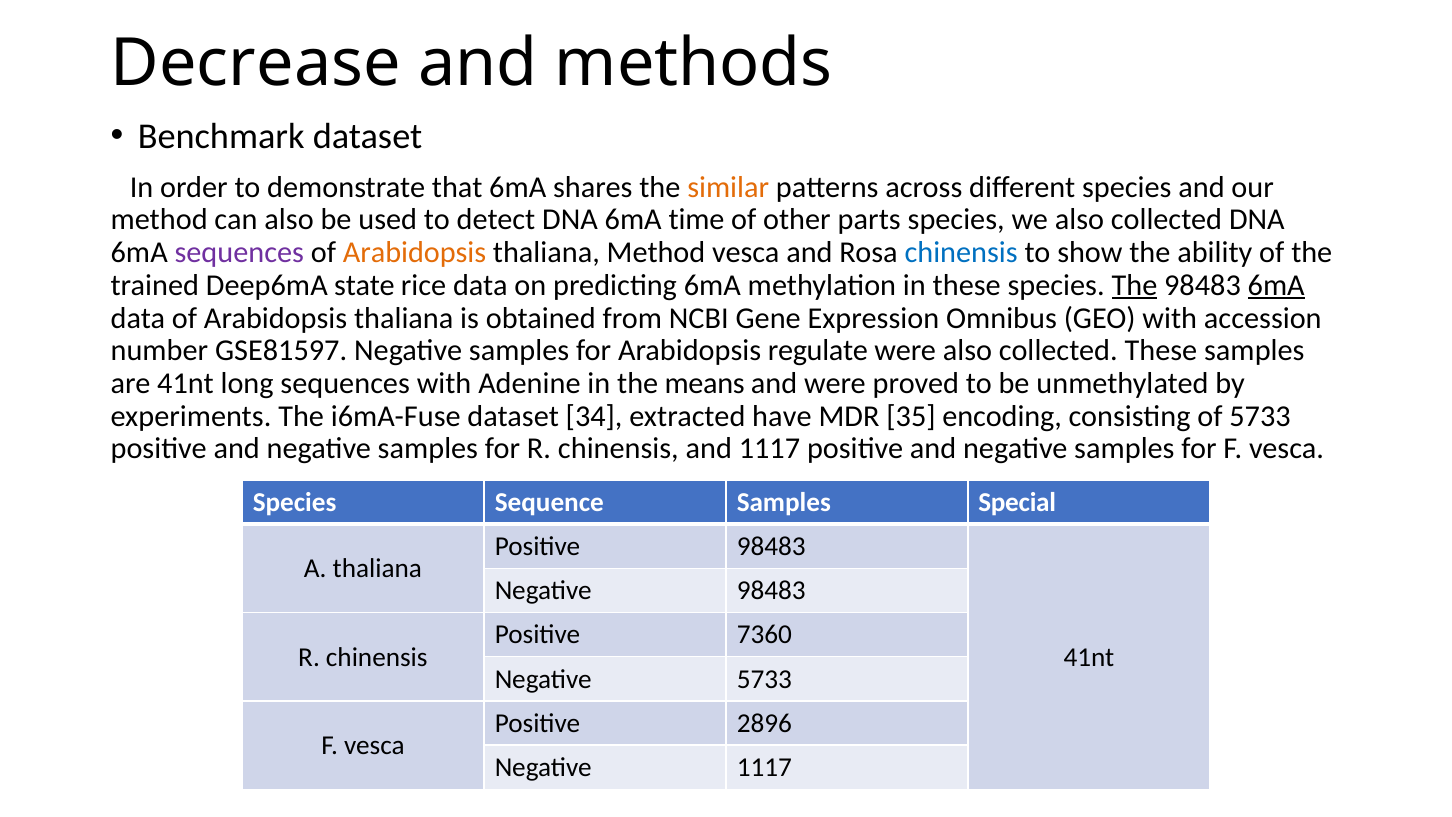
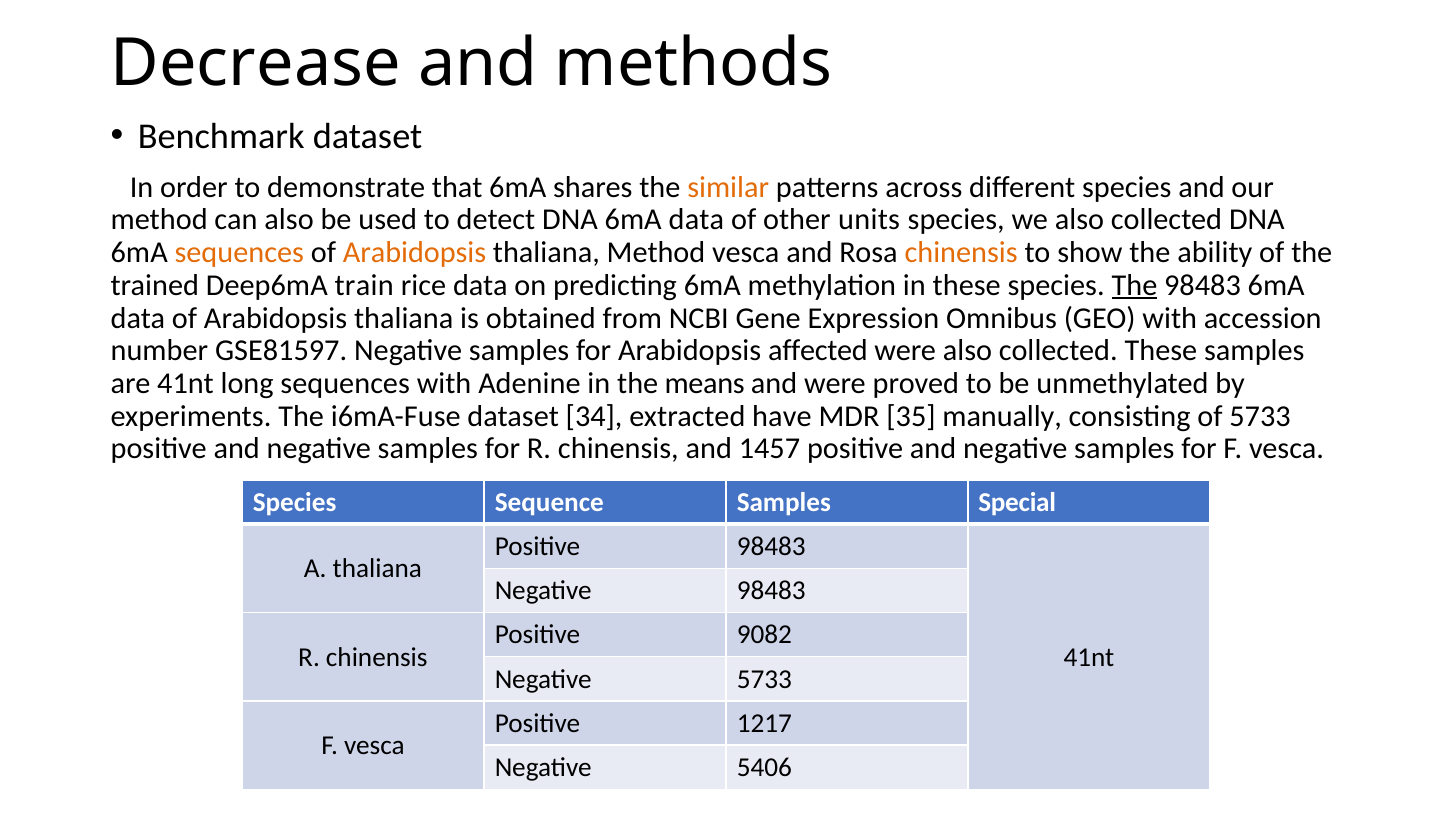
DNA 6mA time: time -> data
parts: parts -> units
sequences at (239, 253) colour: purple -> orange
chinensis at (961, 253) colour: blue -> orange
state: state -> train
6mA at (1276, 285) underline: present -> none
regulate: regulate -> affected
encoding: encoding -> manually
and 1117: 1117 -> 1457
7360: 7360 -> 9082
2896: 2896 -> 1217
Negative 1117: 1117 -> 5406
